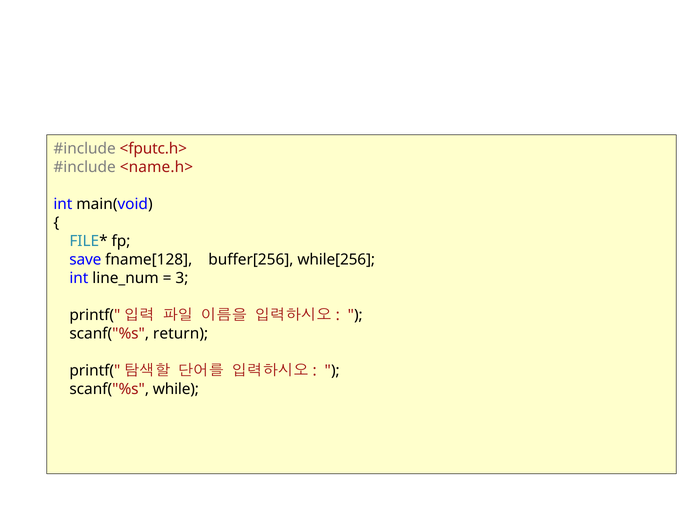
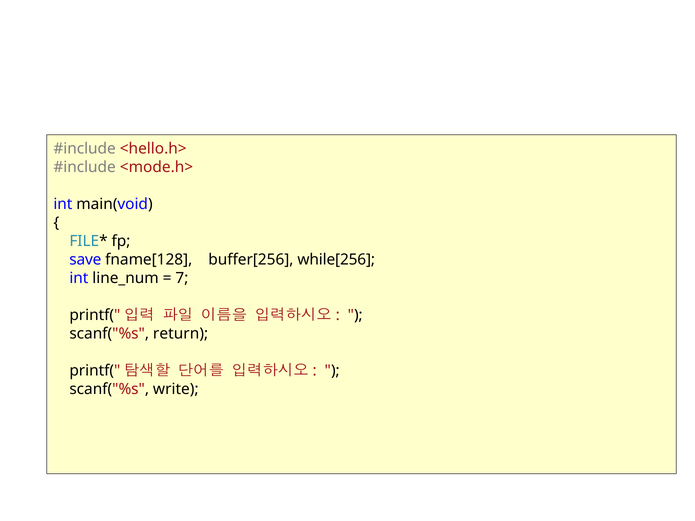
<fputc.h>: <fputc.h> -> <hello.h>
<name.h>: <name.h> -> <mode.h>
3: 3 -> 7
while: while -> write
